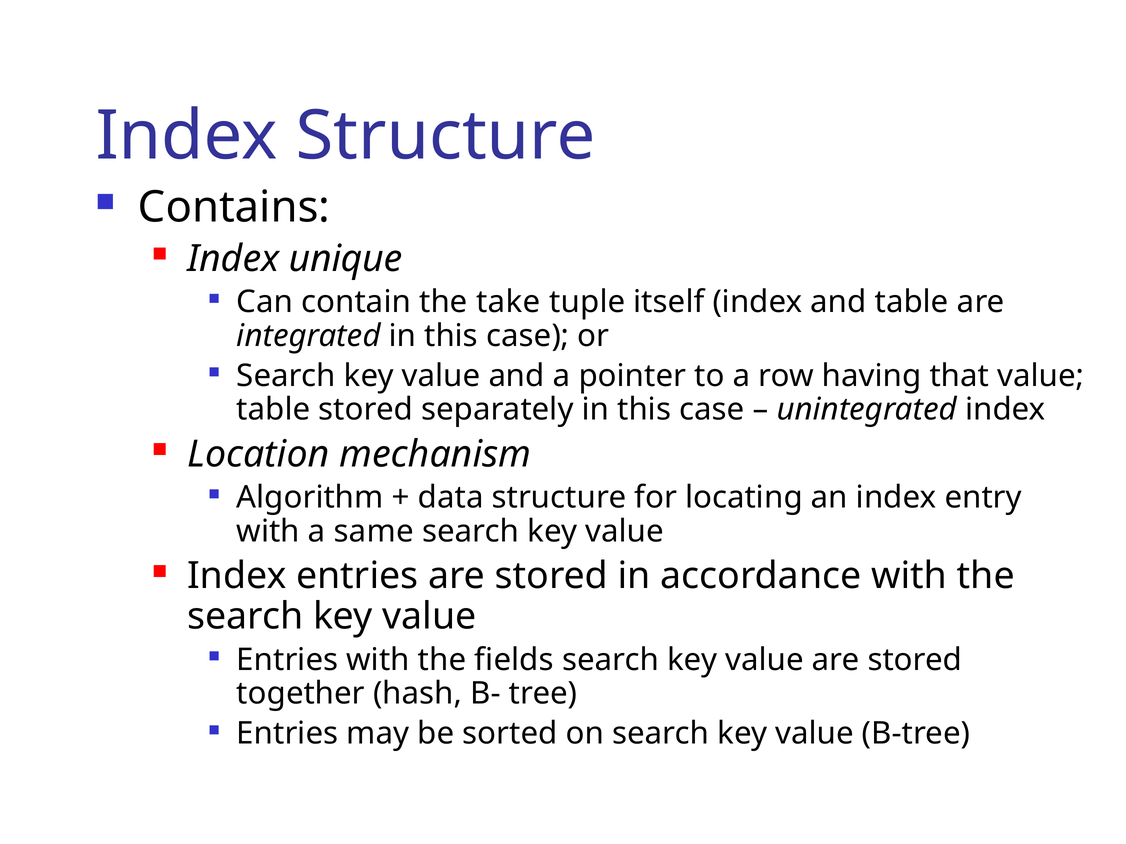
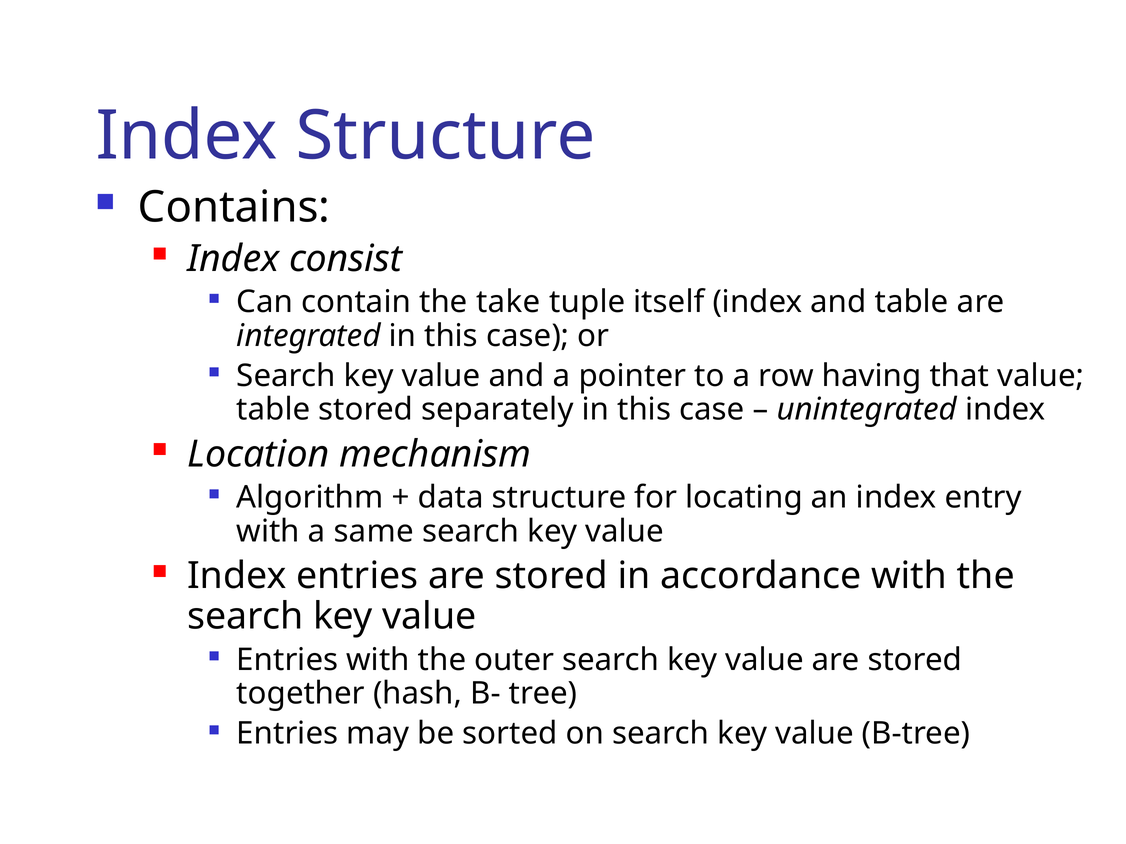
unique: unique -> consist
fields: fields -> outer
